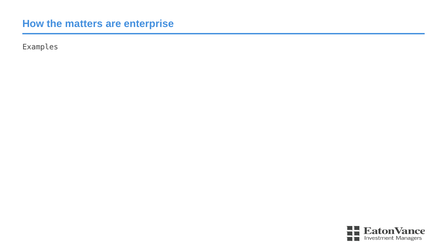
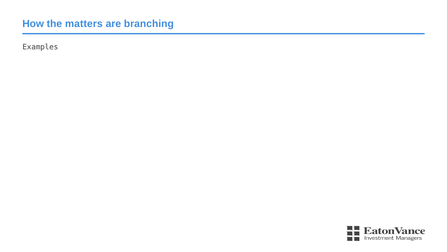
enterprise: enterprise -> branching
